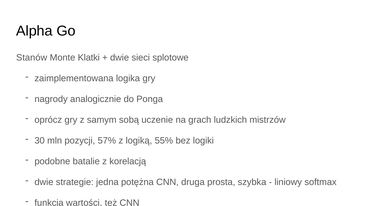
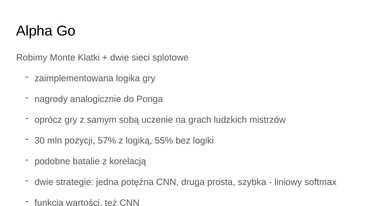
Stanów: Stanów -> Robimy
